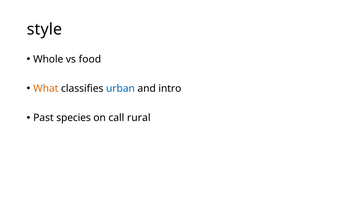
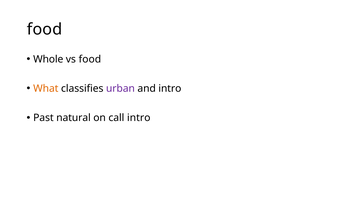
style at (45, 29): style -> food
urban colour: blue -> purple
species: species -> natural
call rural: rural -> intro
